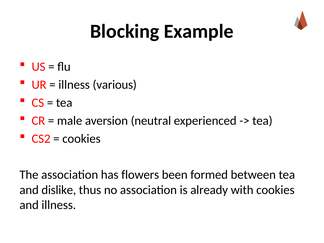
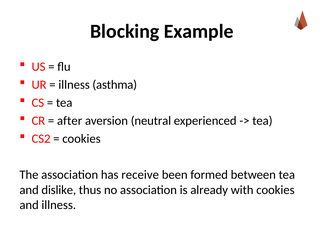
various: various -> asthma
male: male -> after
flowers: flowers -> receive
